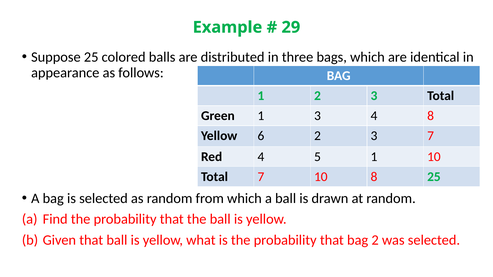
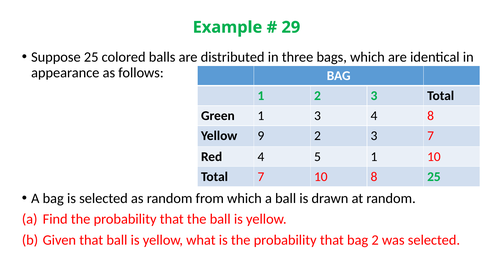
6: 6 -> 9
